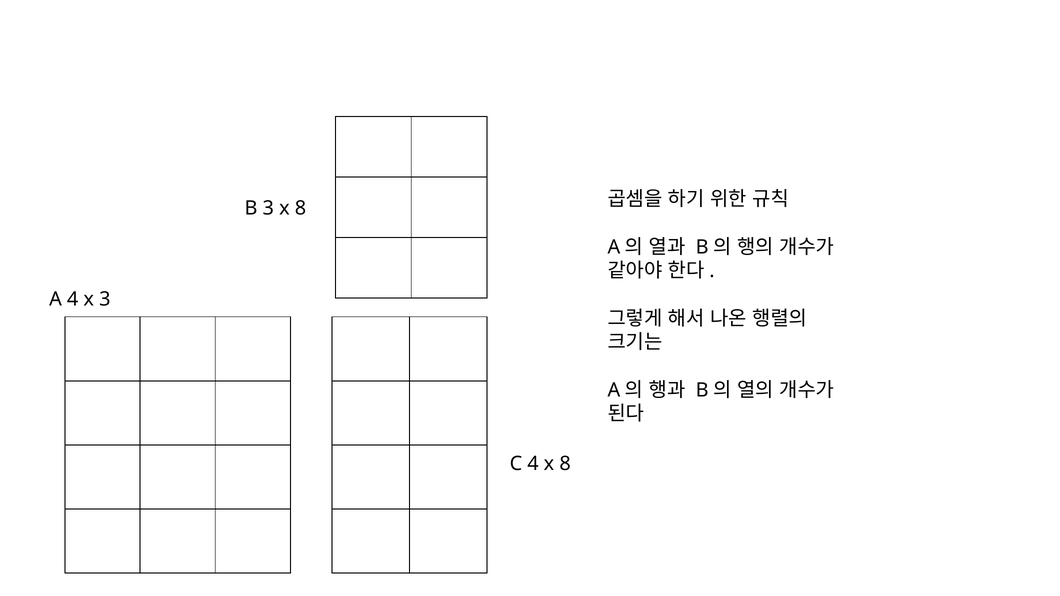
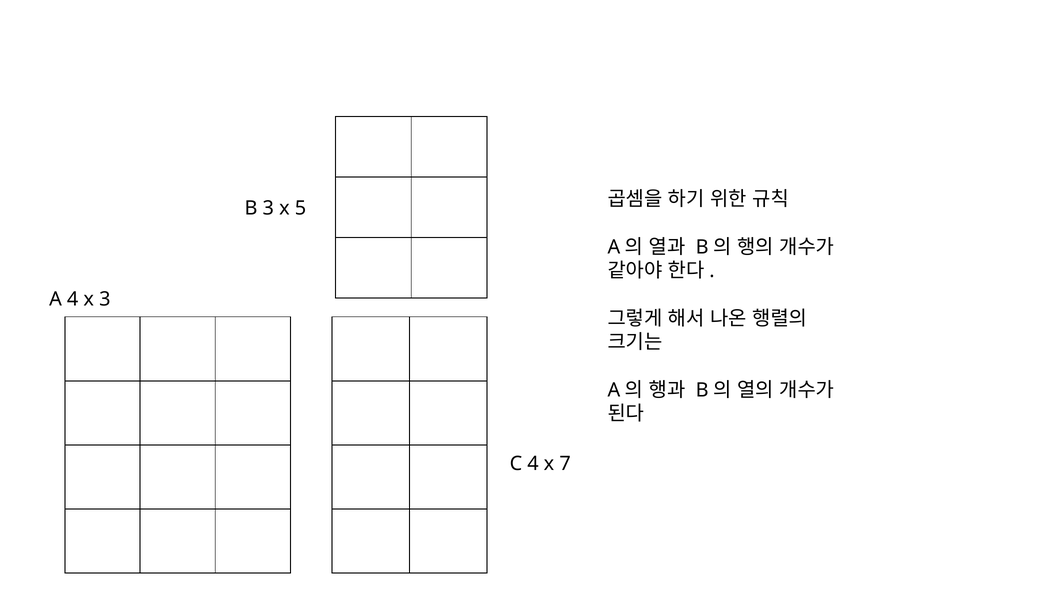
3 x 8: 8 -> 5
4 x 8: 8 -> 7
